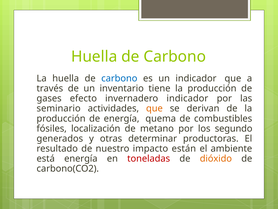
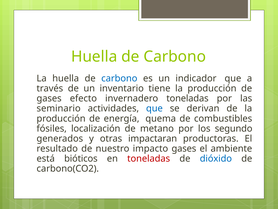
invernadero indicador: indicador -> toneladas
que at (154, 108) colour: orange -> blue
determinar: determinar -> impactaran
impacto están: están -> gases
está energía: energía -> bióticos
dióxido colour: orange -> blue
